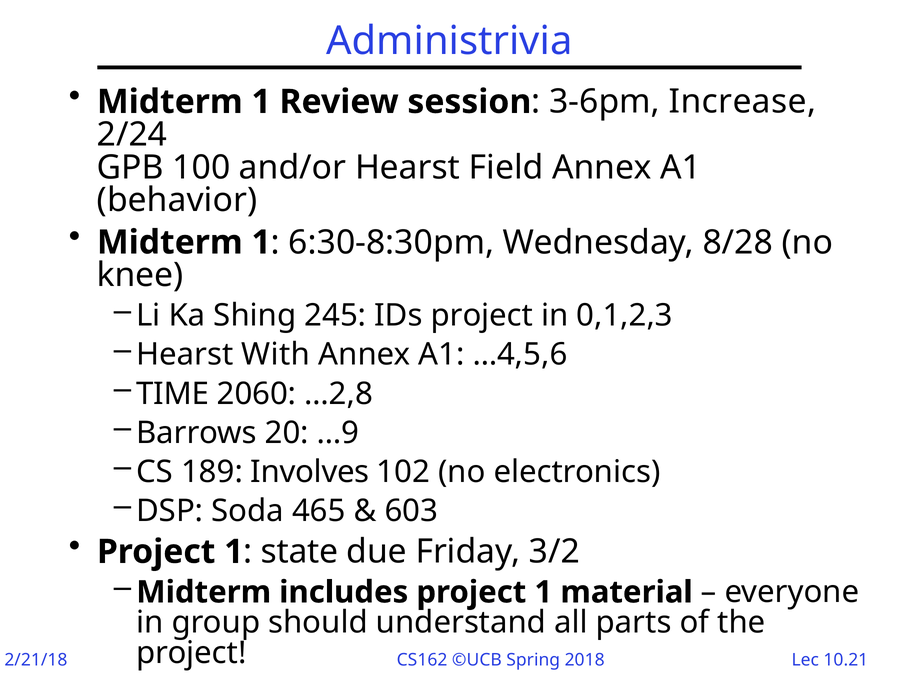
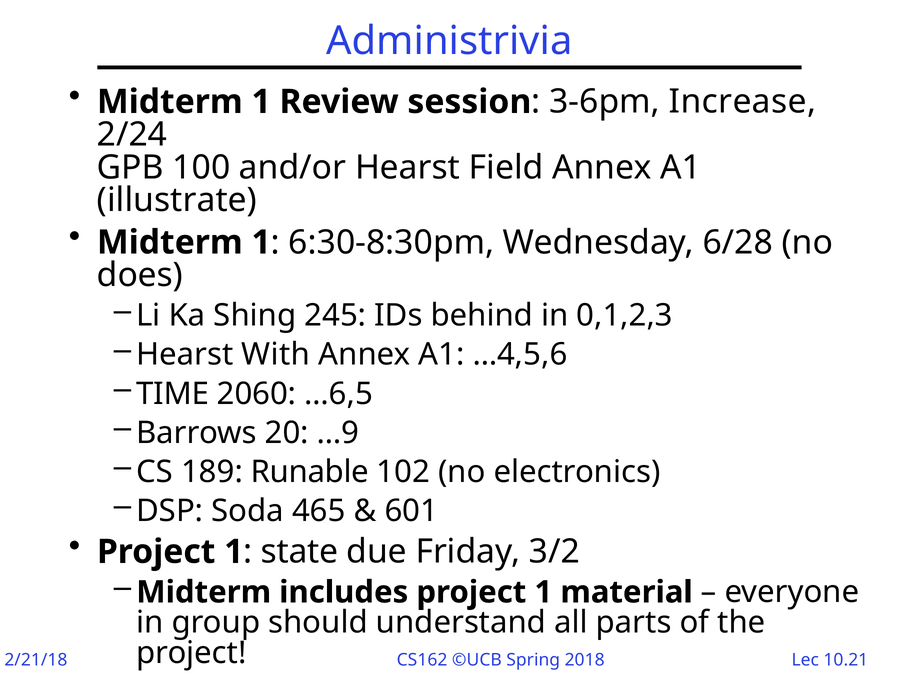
behavior: behavior -> illustrate
8/28: 8/28 -> 6/28
knee: knee -> does
IDs project: project -> behind
…2,8: …2,8 -> …6,5
Involves: Involves -> Runable
603: 603 -> 601
